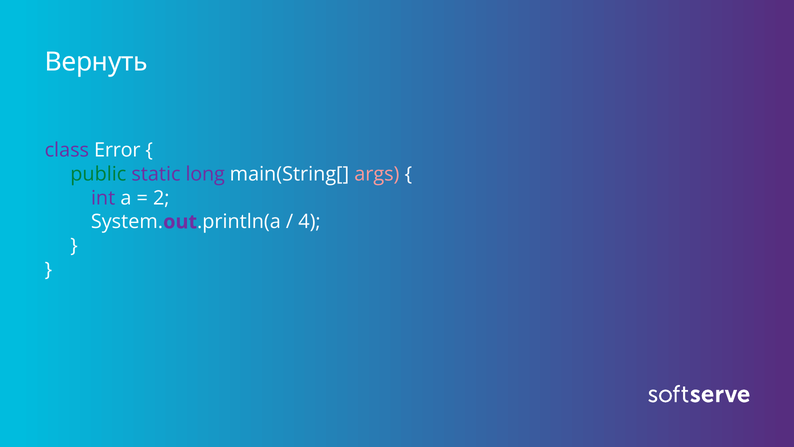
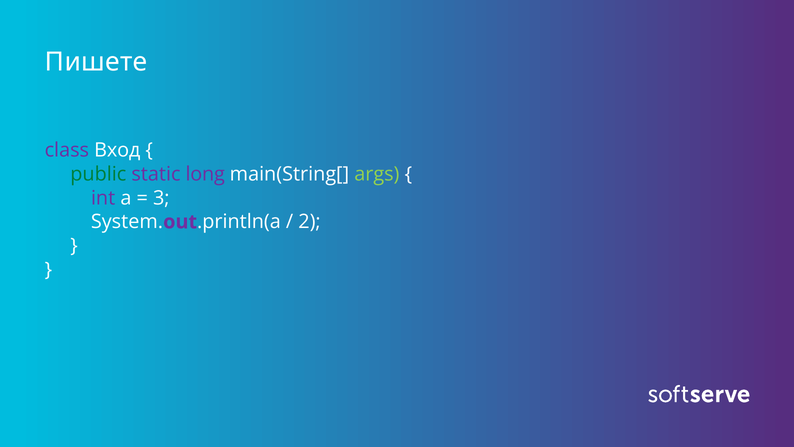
Вернуть: Вернуть -> Пишете
Error: Error -> Вход
args colour: pink -> light green
2: 2 -> 3
4: 4 -> 2
